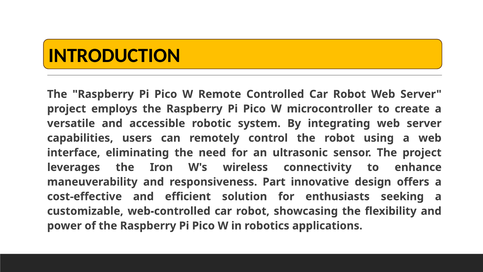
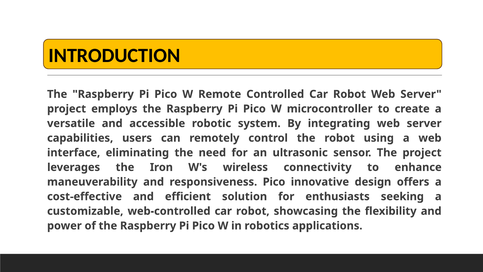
responsiveness Part: Part -> Pico
